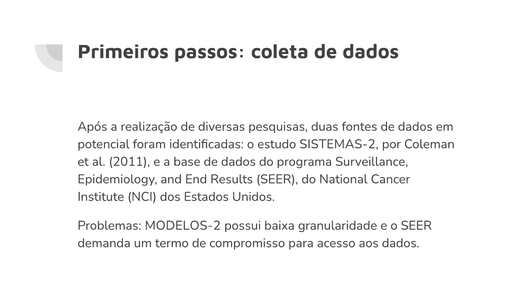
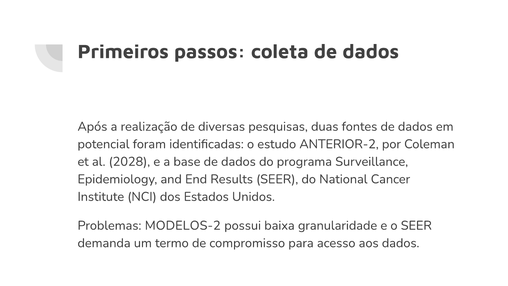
SISTEMAS-2: SISTEMAS-2 -> ANTERIOR-2
2011: 2011 -> 2028
